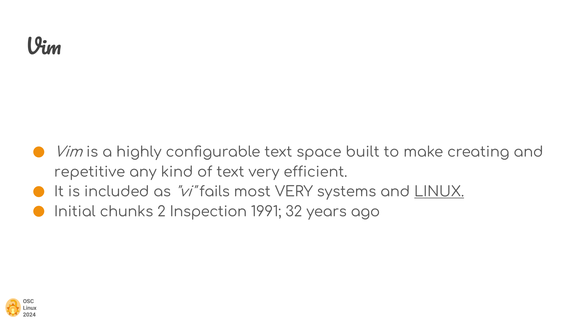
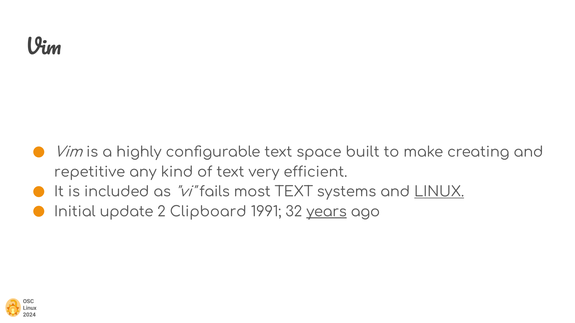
most VERY: VERY -> TEXT
chunks: chunks -> update
Inspection: Inspection -> Clipboard
years underline: none -> present
